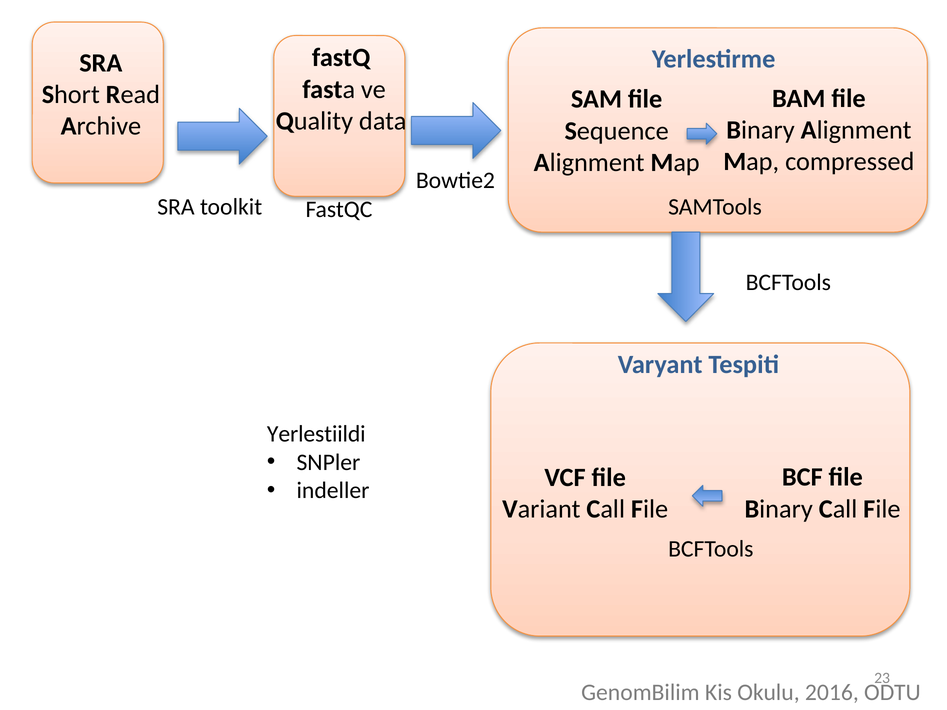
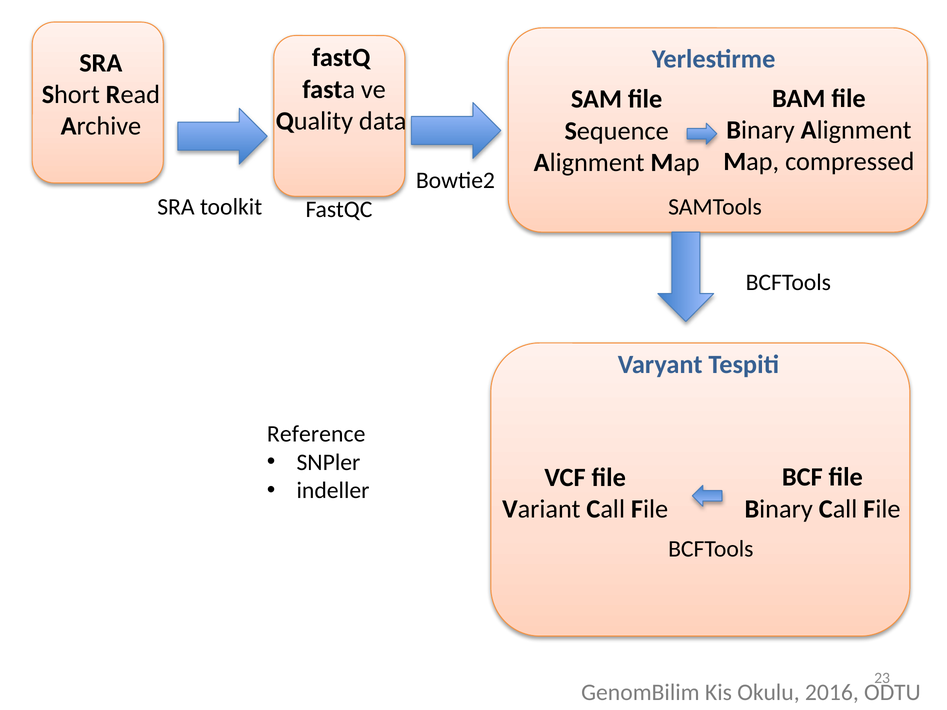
Yerlestiildi: Yerlestiildi -> Reference
